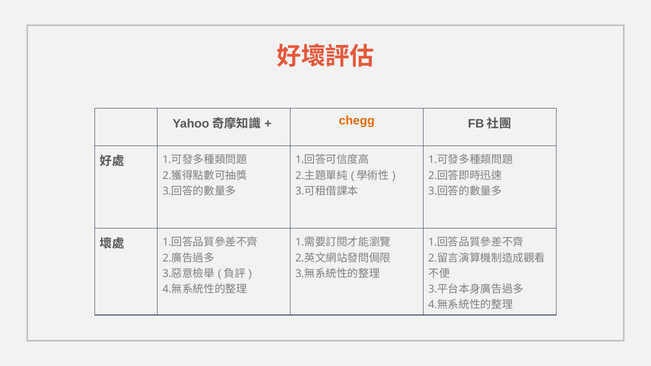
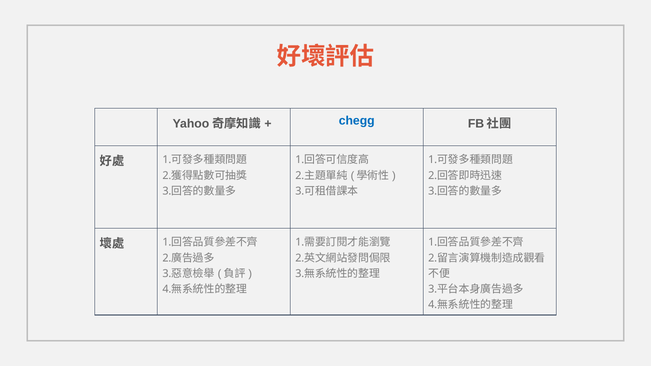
chegg colour: orange -> blue
